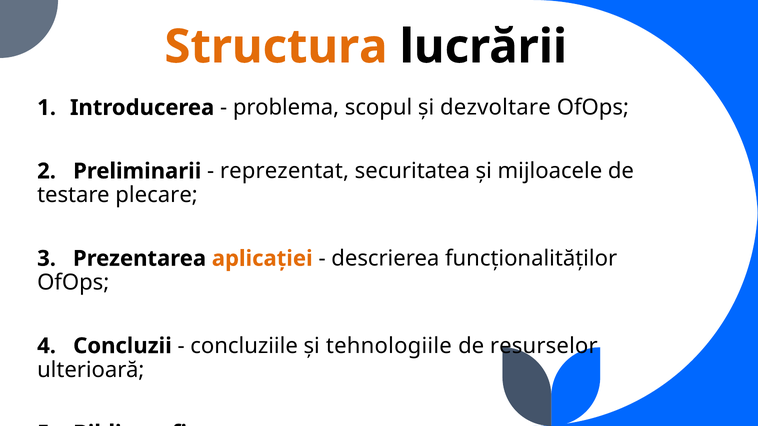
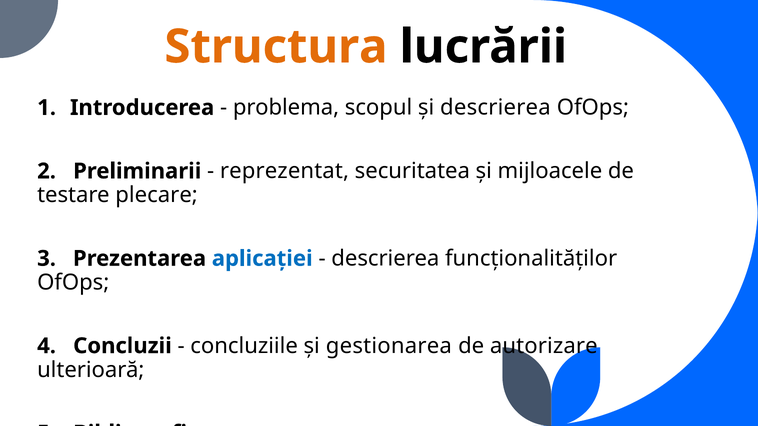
și dezvoltare: dezvoltare -> descrierea
aplicației colour: orange -> blue
tehnologiile: tehnologiile -> gestionarea
resurselor: resurselor -> autorizare
